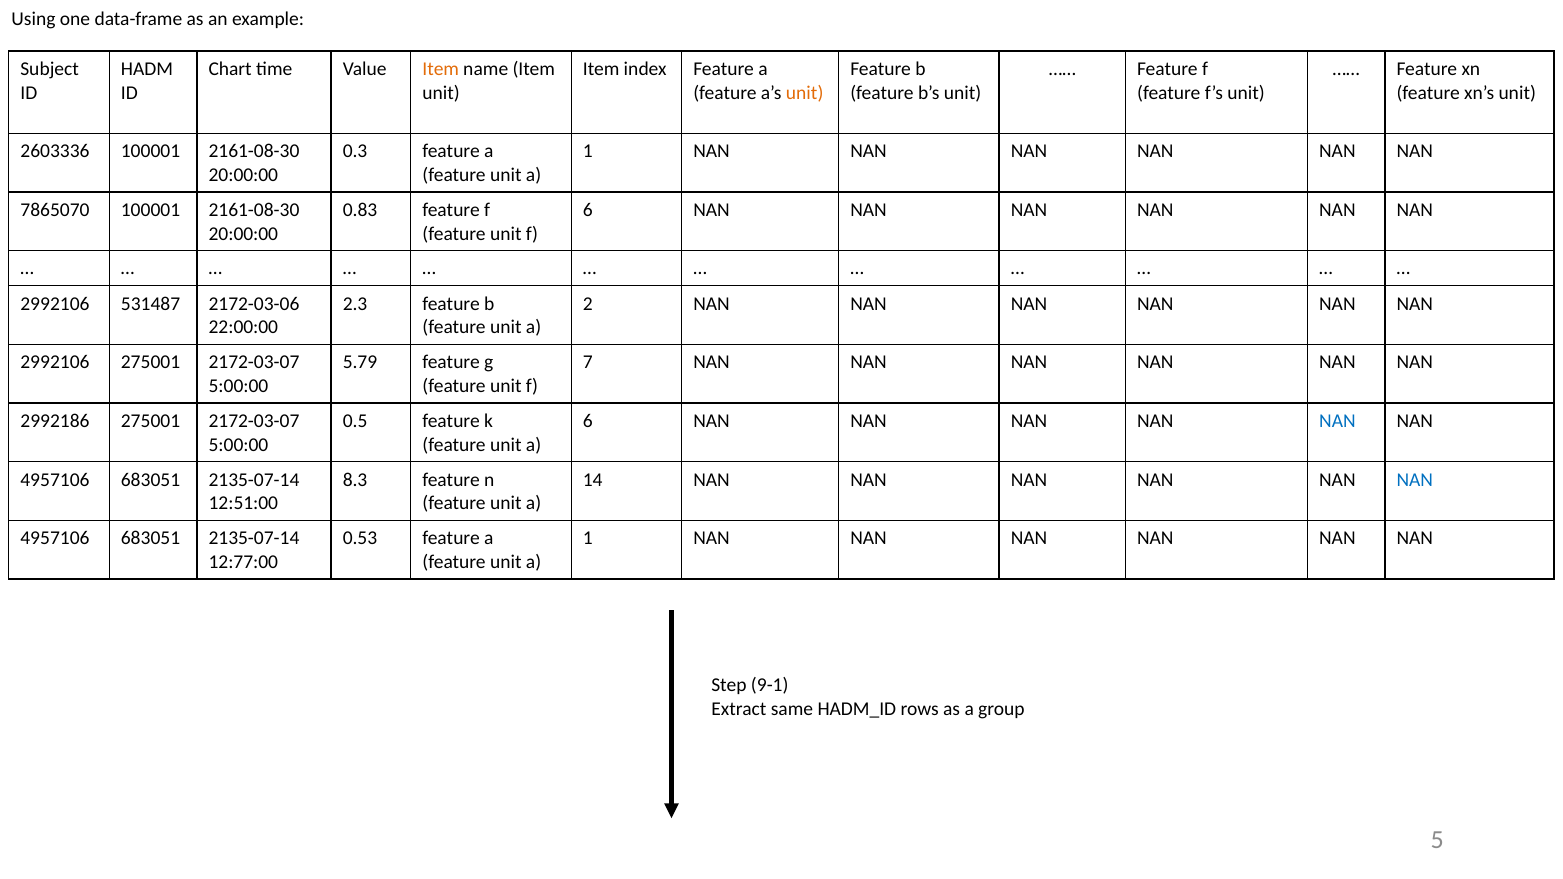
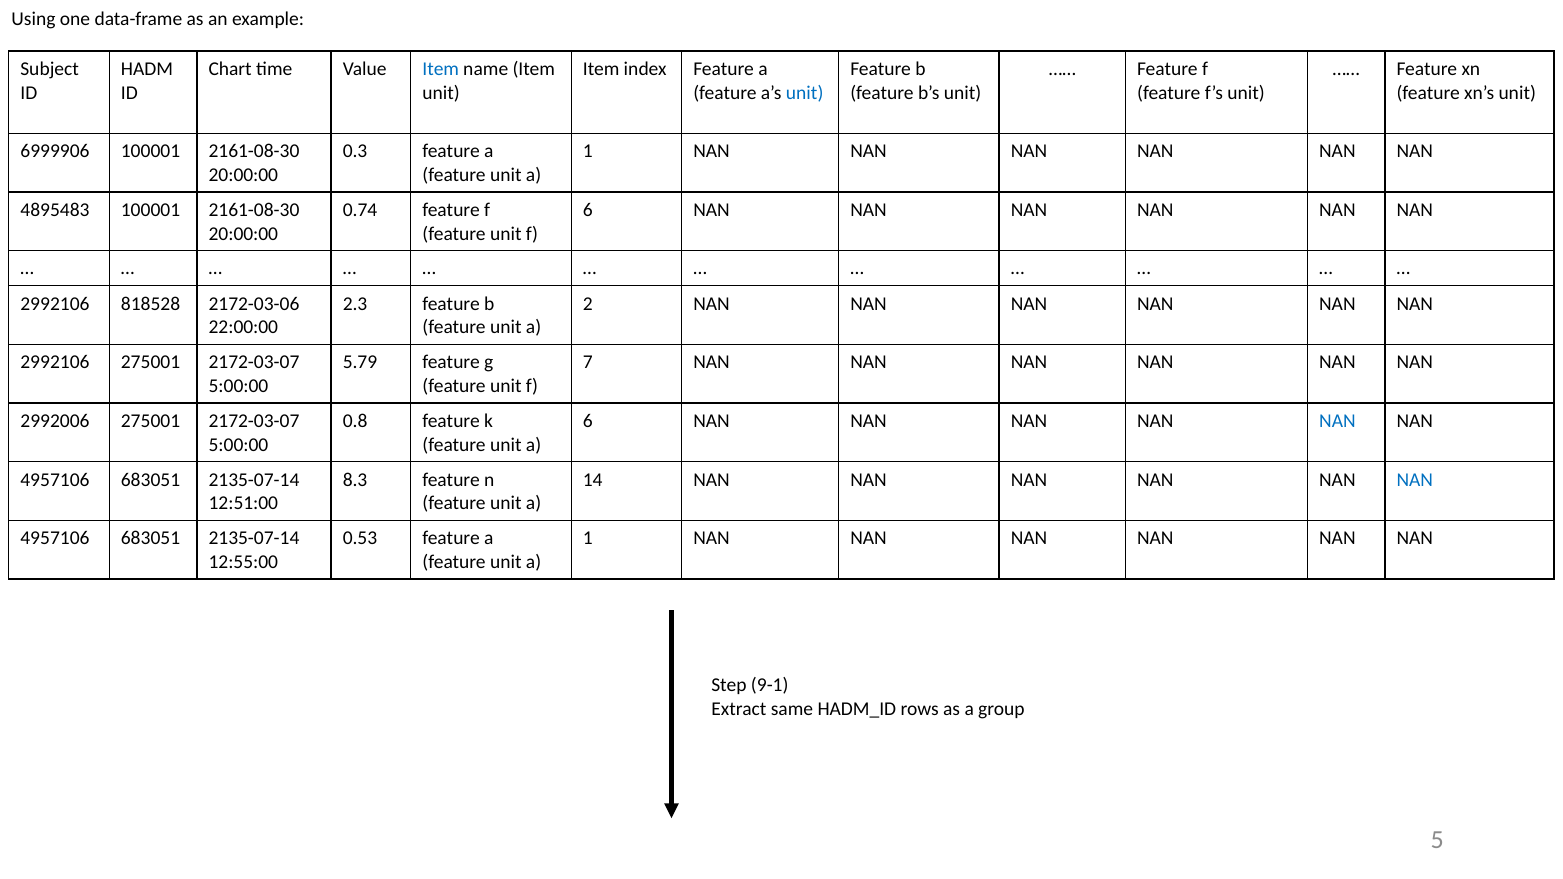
Item at (441, 69) colour: orange -> blue
unit at (805, 93) colour: orange -> blue
2603336: 2603336 -> 6999906
7865070: 7865070 -> 4895483
0.83: 0.83 -> 0.74
531487: 531487 -> 818528
2992186: 2992186 -> 2992006
0.5: 0.5 -> 0.8
12:77:00: 12:77:00 -> 12:55:00
